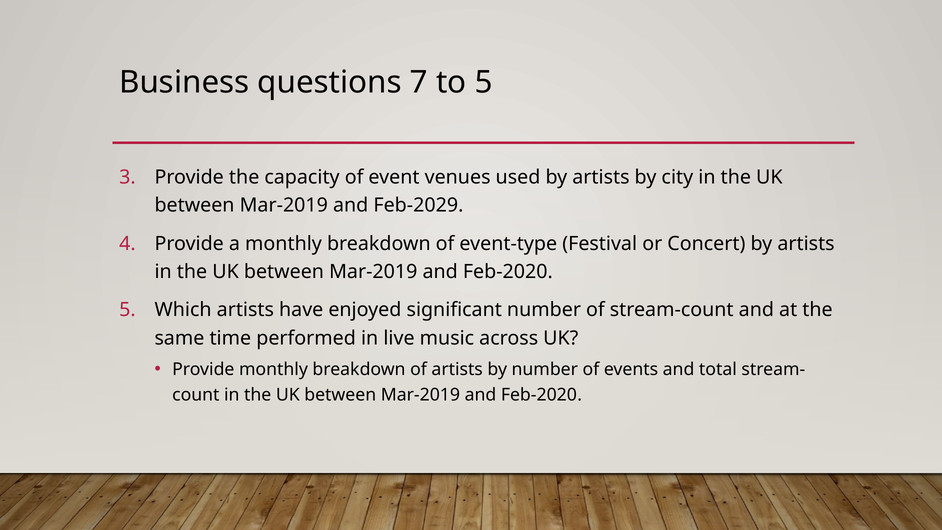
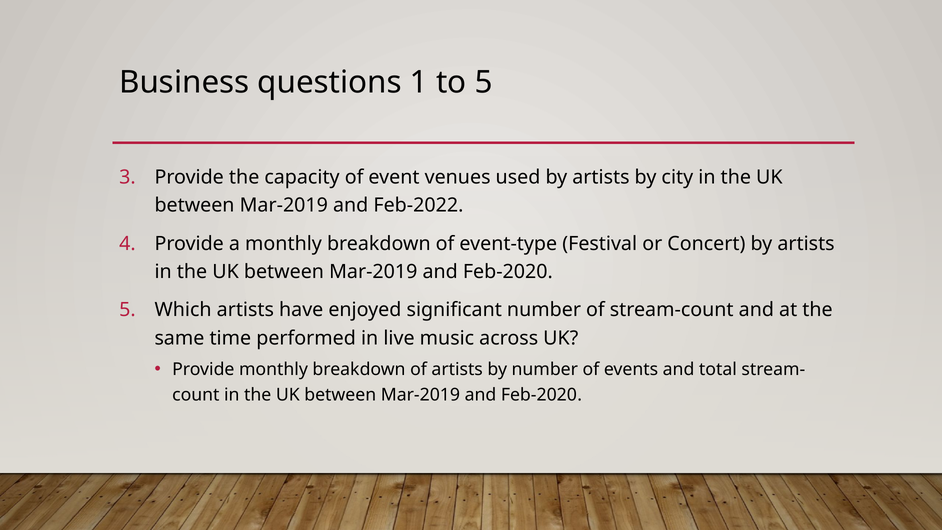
7: 7 -> 1
Feb-2029: Feb-2029 -> Feb-2022
